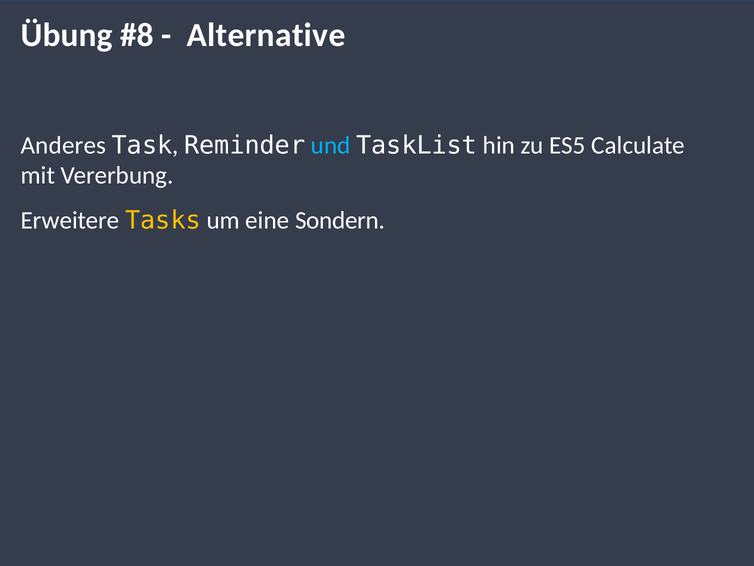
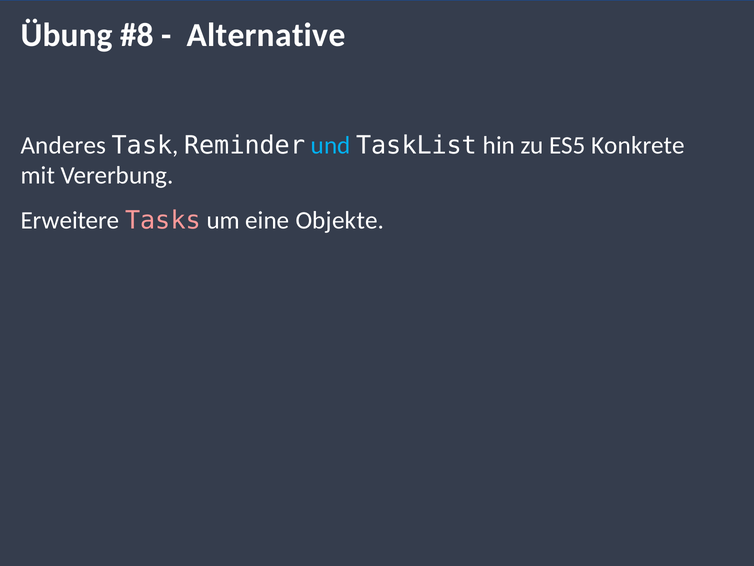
Calculate: Calculate -> Konkrete
Tasks colour: yellow -> pink
Sondern: Sondern -> Objekte
